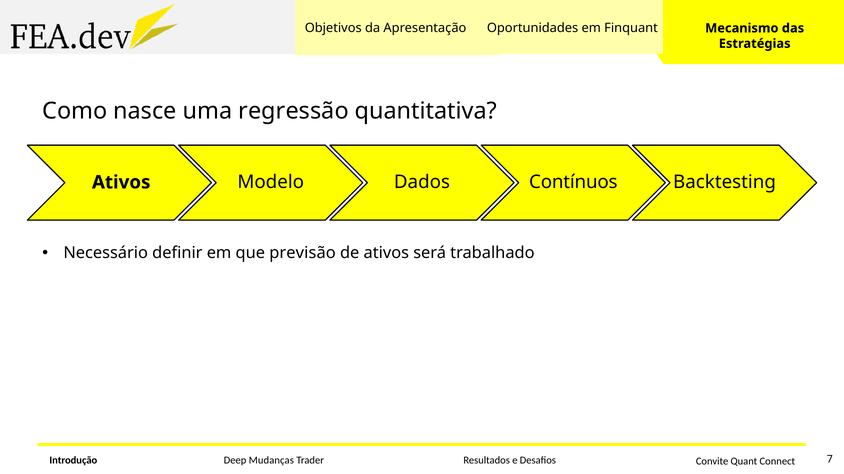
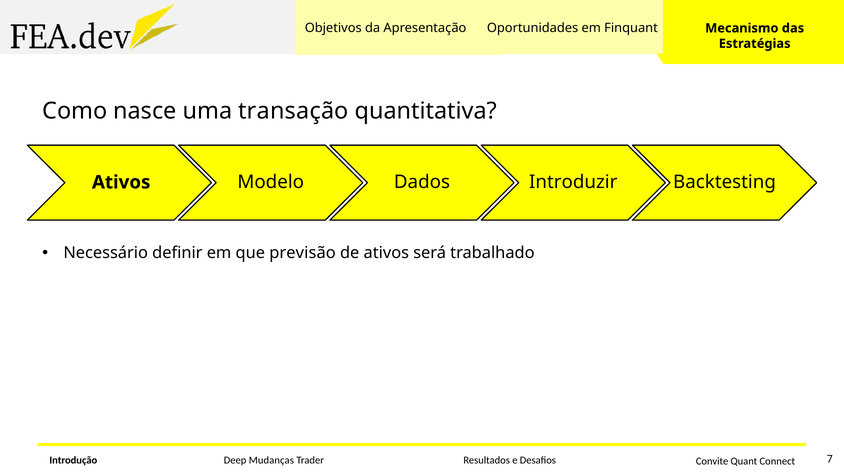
regressão: regressão -> transação
Contínuos: Contínuos -> Introduzir
